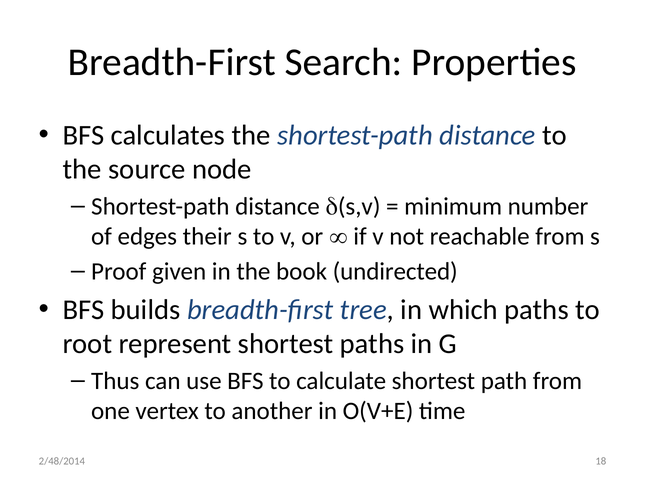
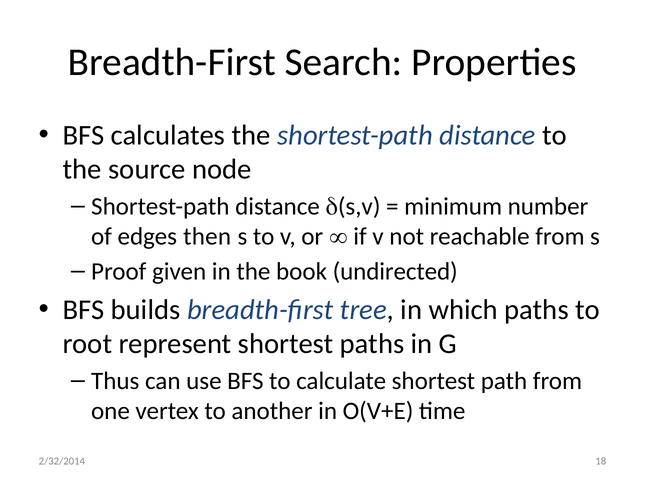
their: their -> then
2/48/2014: 2/48/2014 -> 2/32/2014
